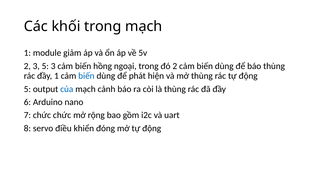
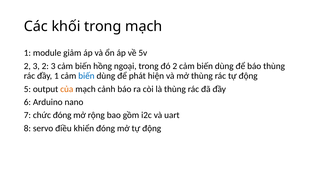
3 5: 5 -> 2
của colour: blue -> orange
chức chức: chức -> đóng
